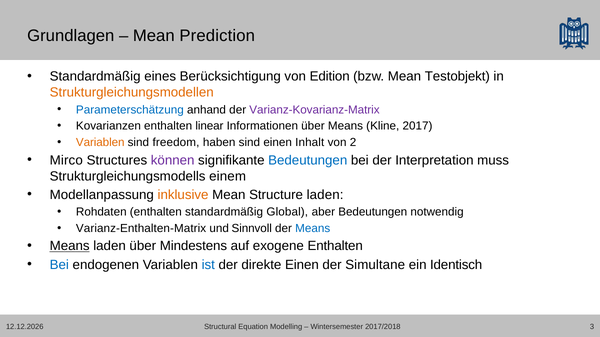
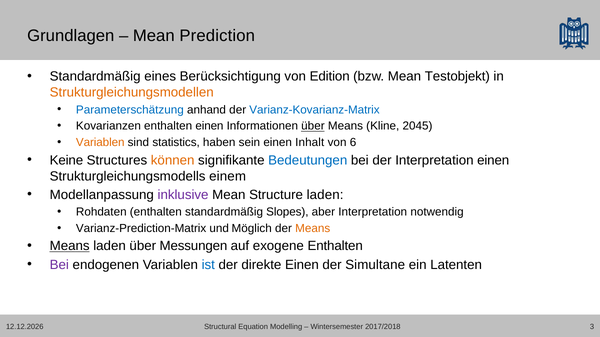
Varianz-Kovarianz-Matrix colour: purple -> blue
enthalten linear: linear -> einen
über at (313, 126) underline: none -> present
2017: 2017 -> 2045
freedom: freedom -> statistics
haben sind: sind -> sein
2: 2 -> 6
Mirco: Mirco -> Keine
können colour: purple -> orange
Interpretation muss: muss -> einen
inklusive colour: orange -> purple
Global: Global -> Slopes
aber Bedeutungen: Bedeutungen -> Interpretation
Varianz-Enthalten-Matrix: Varianz-Enthalten-Matrix -> Varianz-Prediction-Matrix
Sinnvoll: Sinnvoll -> Möglich
Means at (313, 229) colour: blue -> orange
Mindestens: Mindestens -> Messungen
Bei at (59, 265) colour: blue -> purple
Identisch: Identisch -> Latenten
